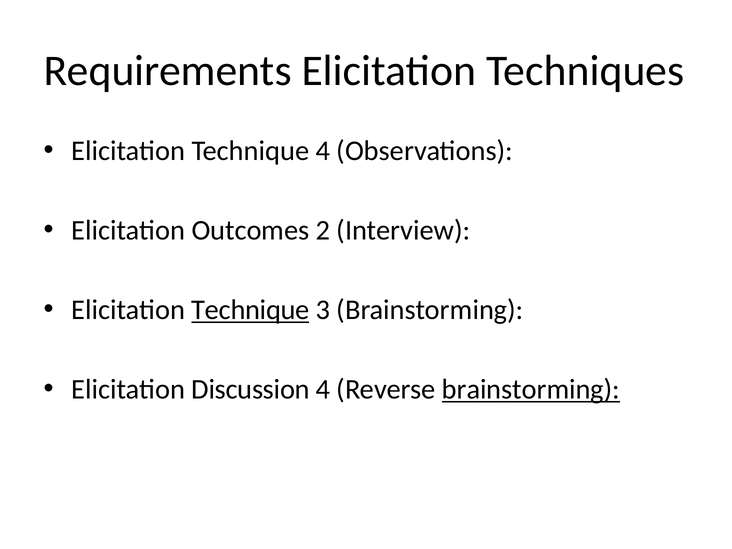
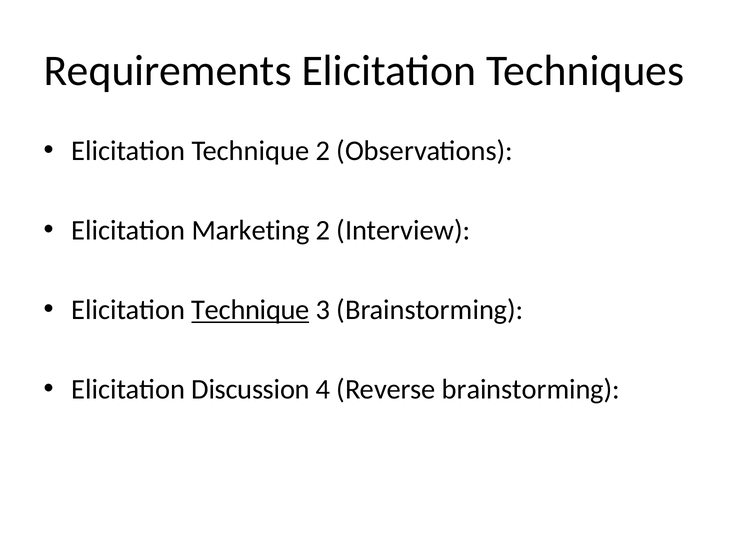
Technique 4: 4 -> 2
Outcomes: Outcomes -> Marketing
brainstorming at (531, 390) underline: present -> none
